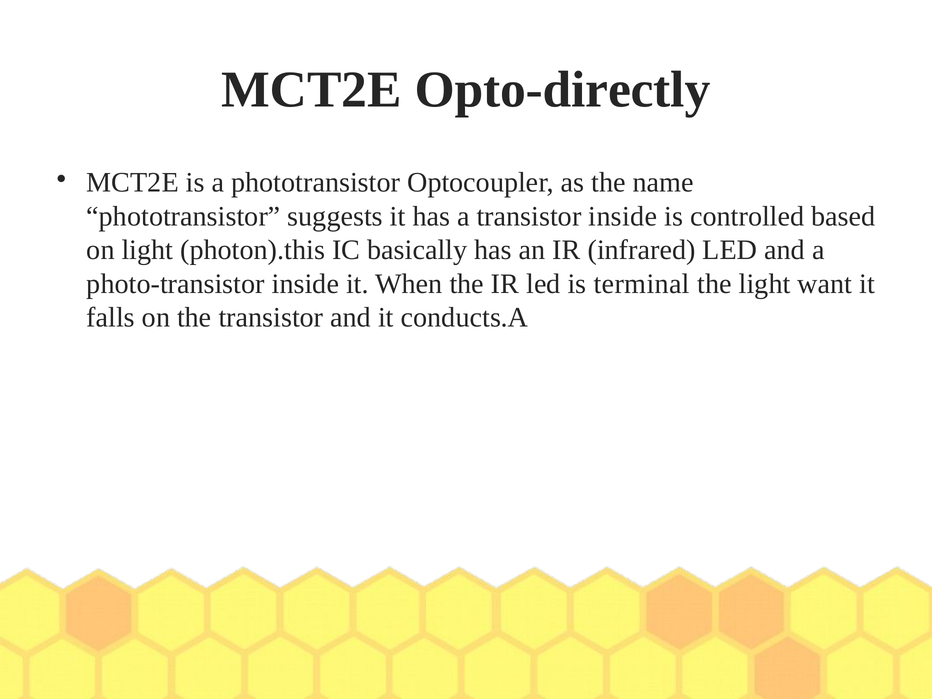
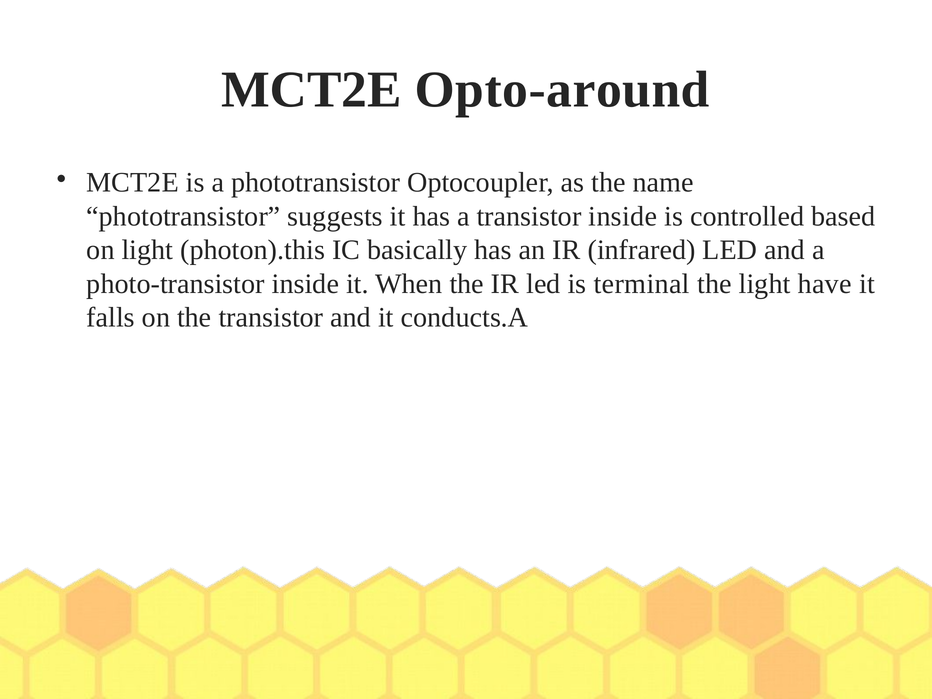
Opto-directly: Opto-directly -> Opto-around
want: want -> have
